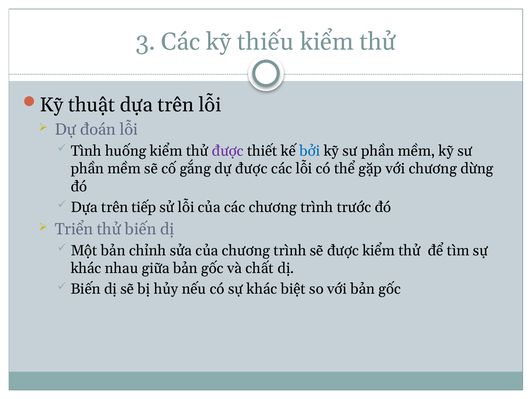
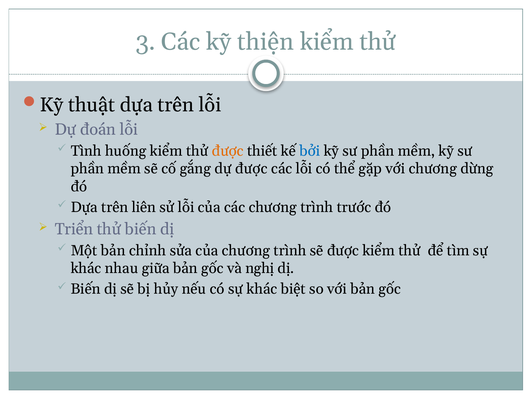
thiếu: thiếu -> thiện
được at (228, 151) colour: purple -> orange
tiếp: tiếp -> liên
chất: chất -> nghị
